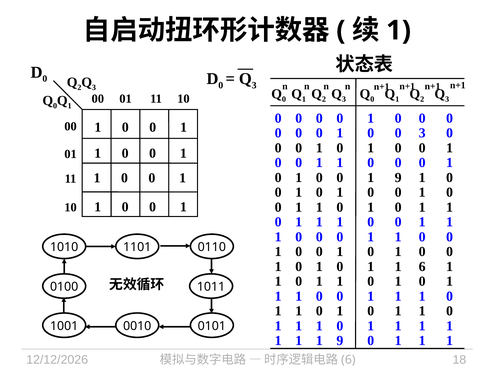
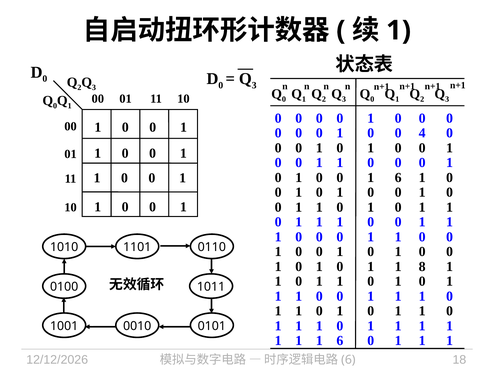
0 3: 3 -> 4
0 1 9: 9 -> 6
6: 6 -> 8
1 1 9: 9 -> 6
